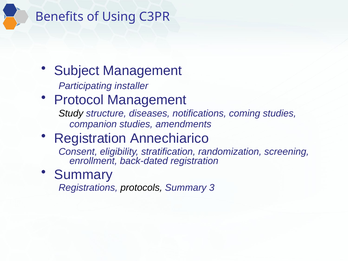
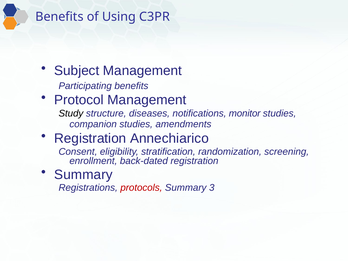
Participating installer: installer -> benefits
coming: coming -> monitor
protocols colour: black -> red
